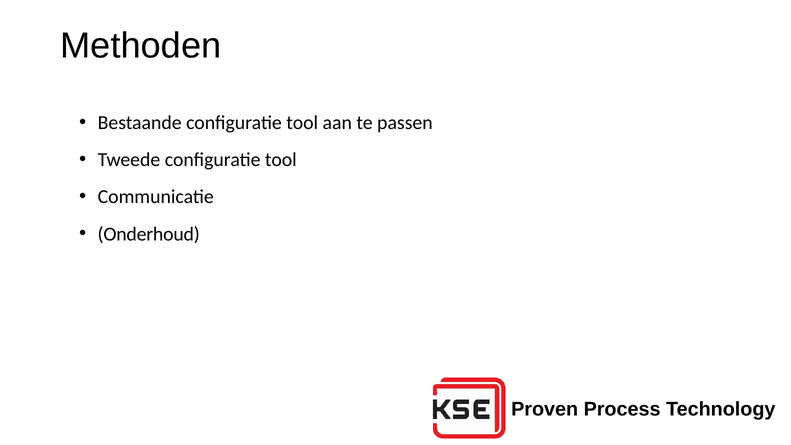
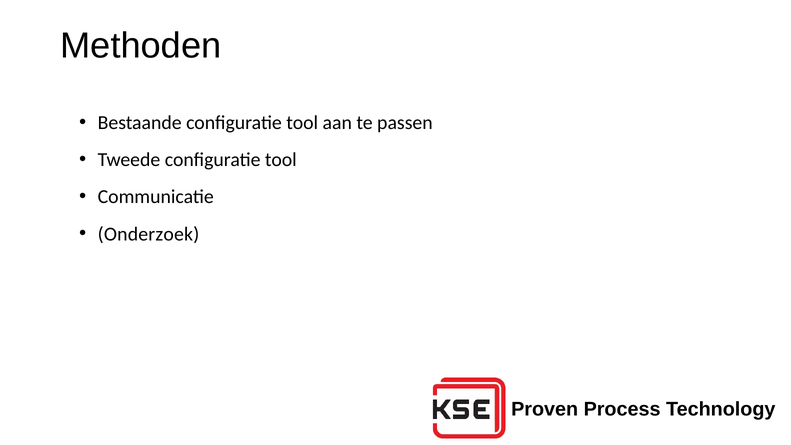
Onderhoud: Onderhoud -> Onderzoek
